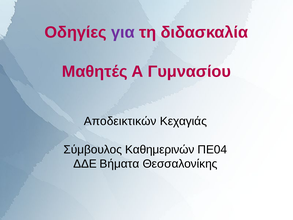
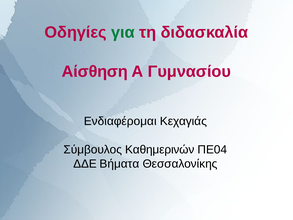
για colour: purple -> green
Μαθητές: Μαθητές -> Αίσθηση
Αποδεικτικών: Αποδεικτικών -> Ενδιαφέρομαι
